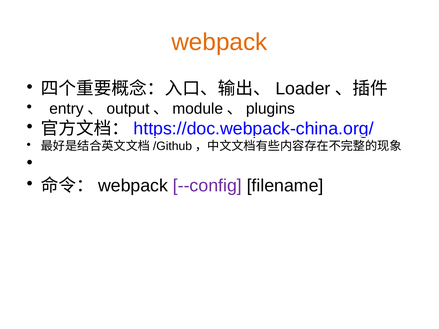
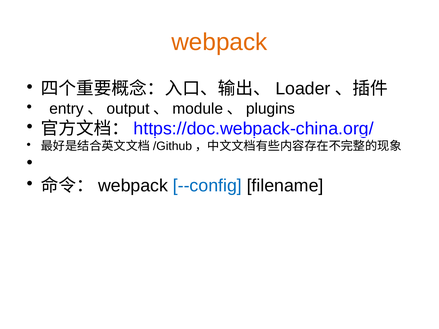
--config colour: purple -> blue
